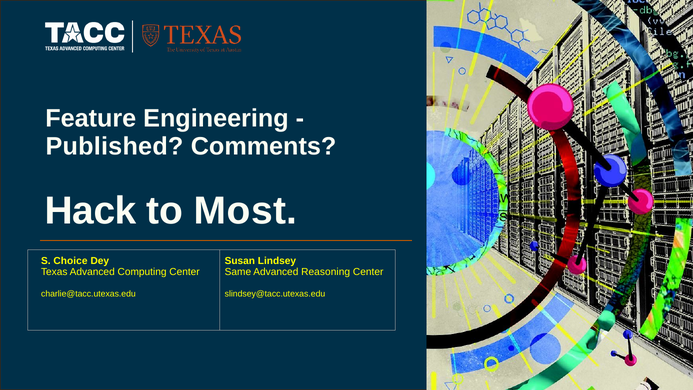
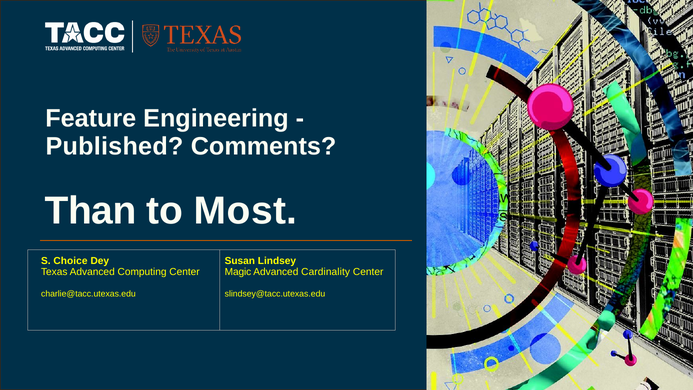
Hack: Hack -> Than
Same: Same -> Magic
Reasoning: Reasoning -> Cardinality
